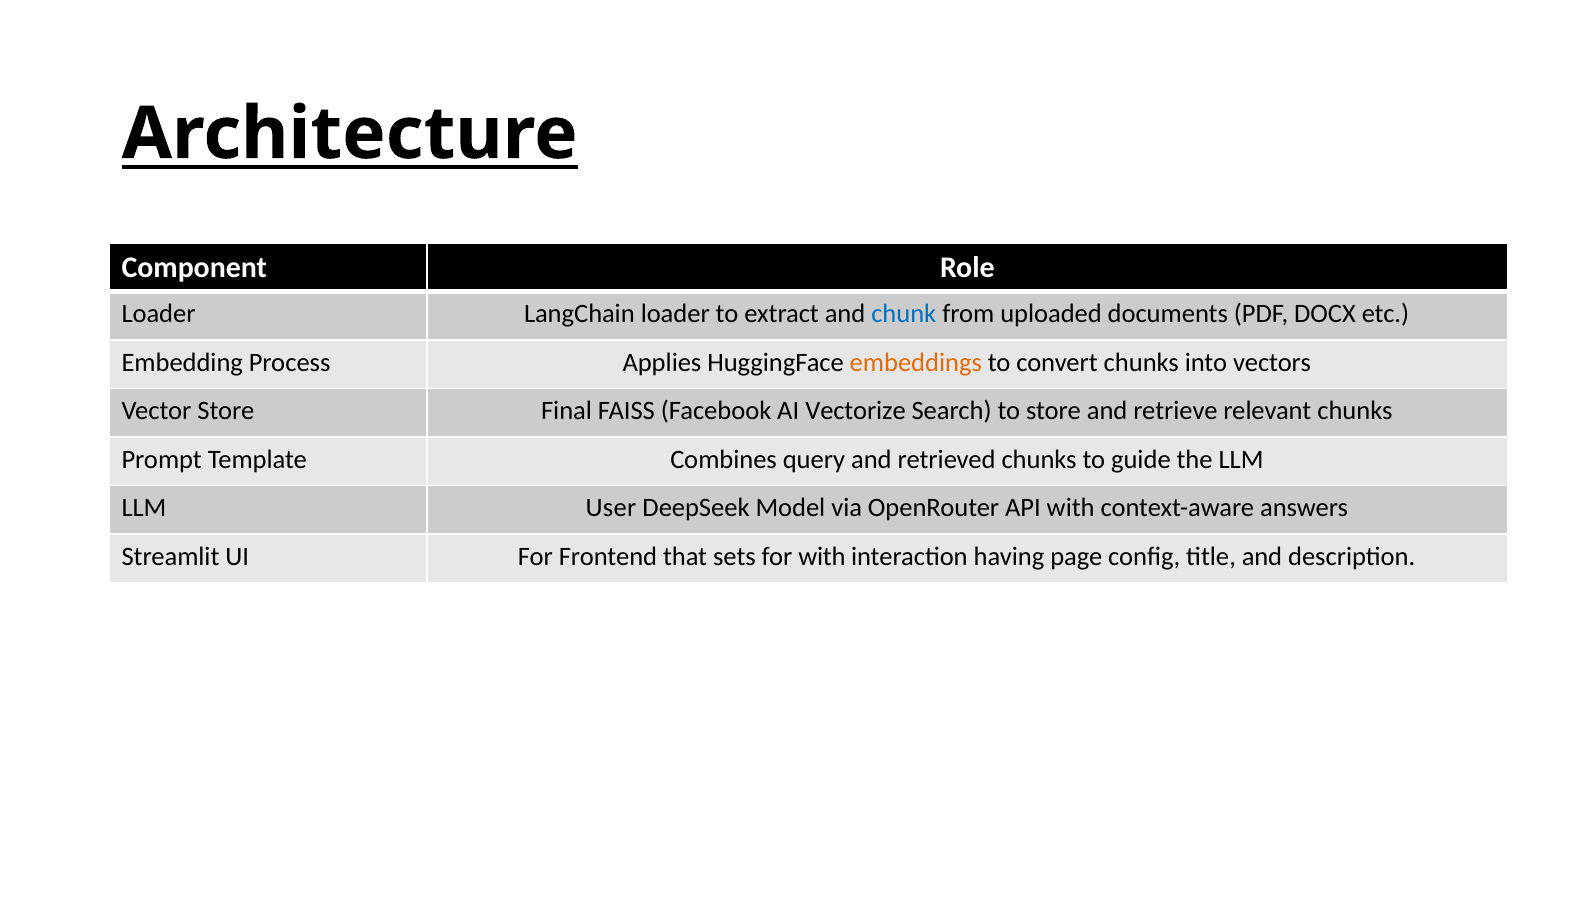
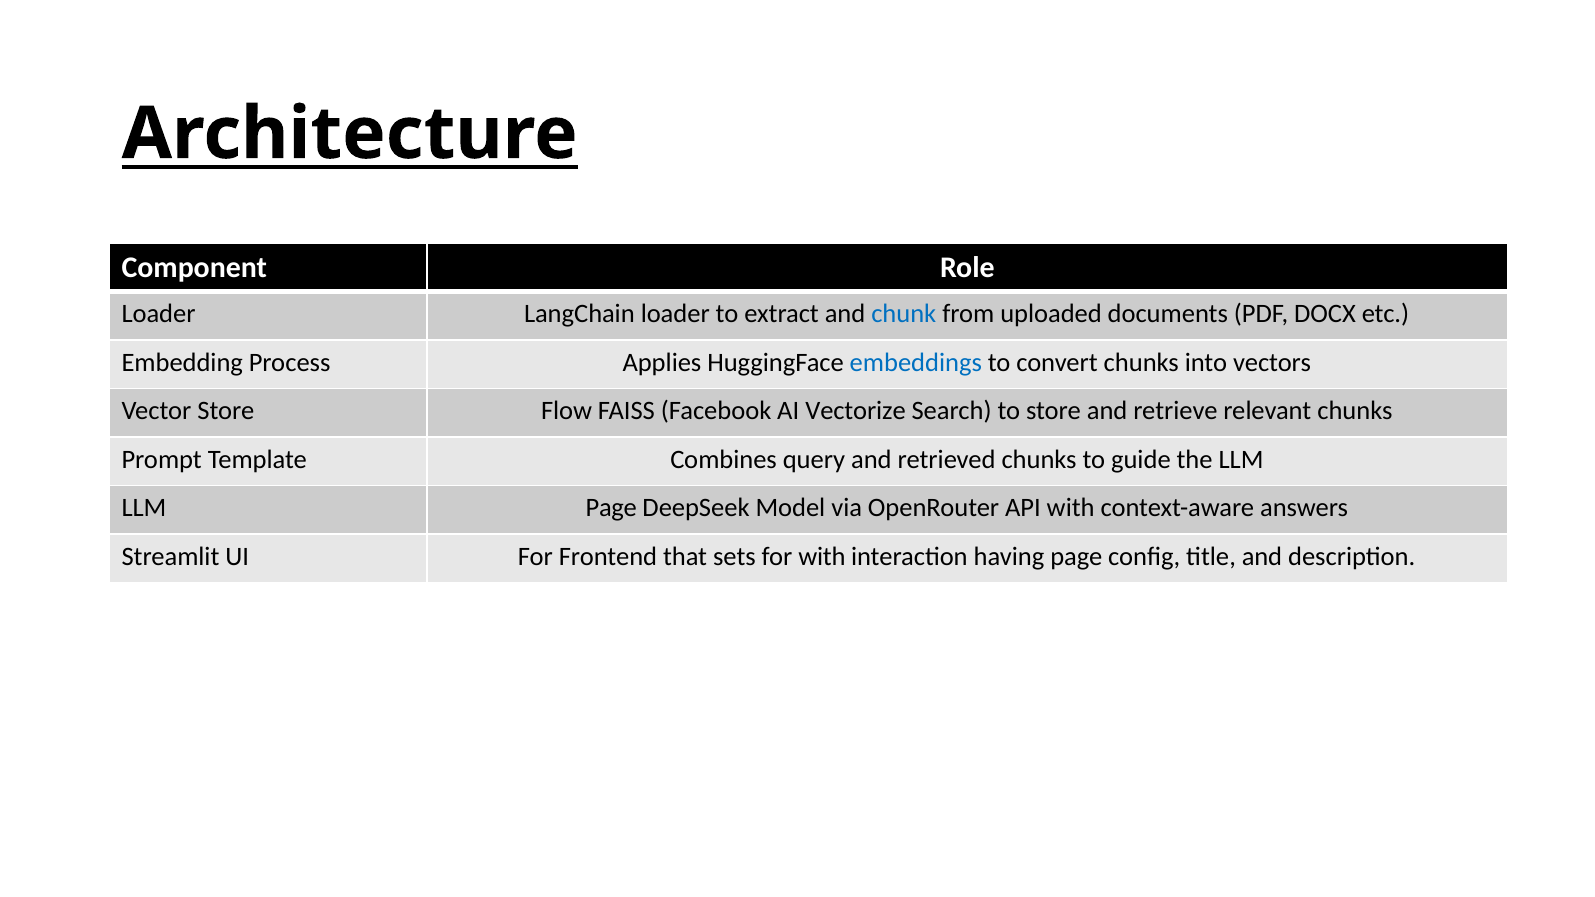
embeddings colour: orange -> blue
Final: Final -> Flow
LLM User: User -> Page
